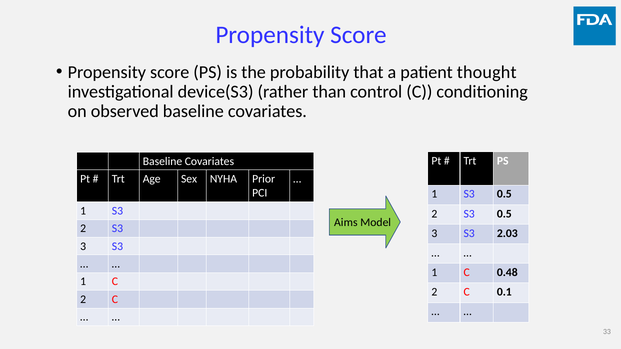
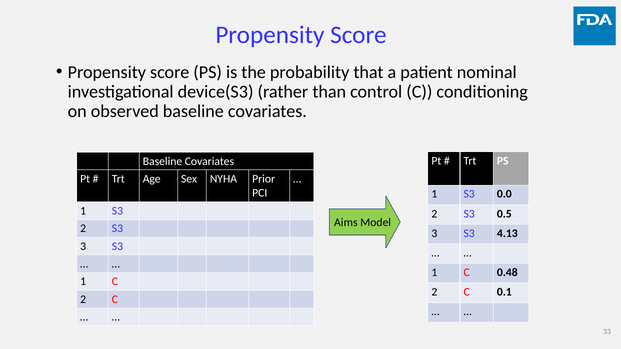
thought: thought -> nominal
1 S3 0.5: 0.5 -> 0.0
2.03: 2.03 -> 4.13
